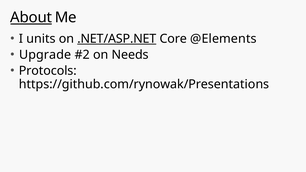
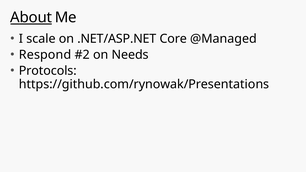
units: units -> scale
.NET/ASP.NET underline: present -> none
@Elements: @Elements -> @Managed
Upgrade: Upgrade -> Respond
